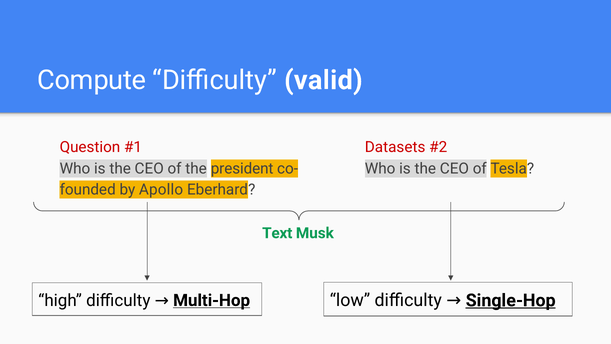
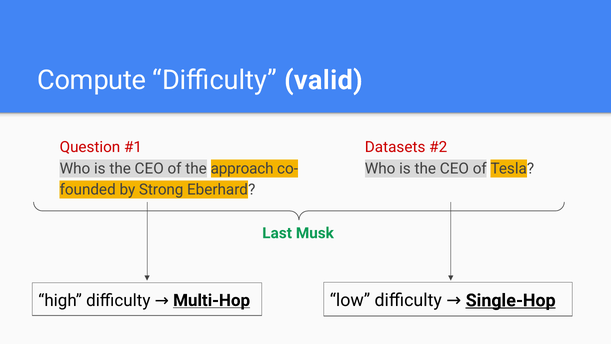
president: president -> approach
Apollo: Apollo -> Strong
Text: Text -> Last
